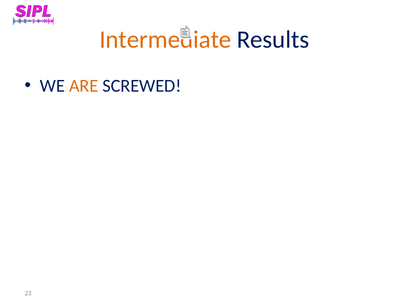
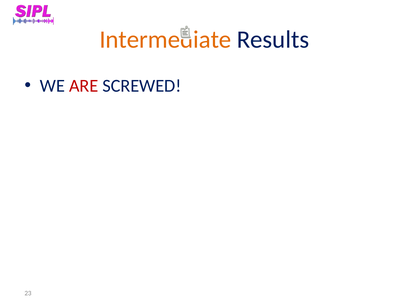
ARE colour: orange -> red
